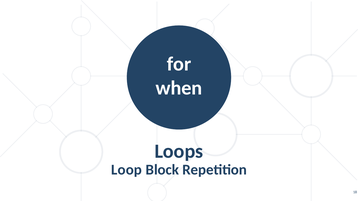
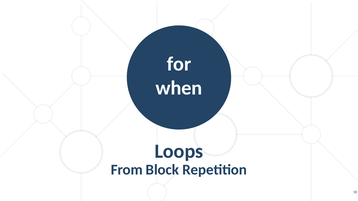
Loop: Loop -> From
